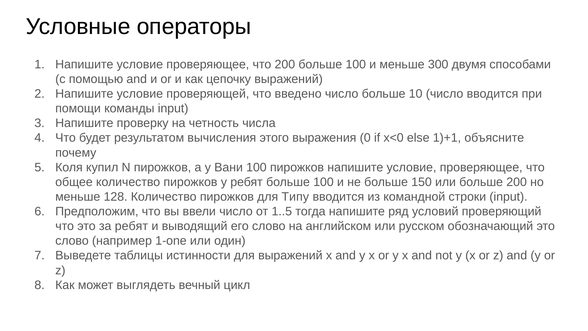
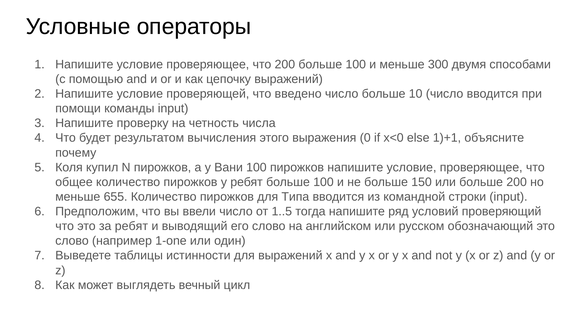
128: 128 -> 655
Типу: Типу -> Типа
